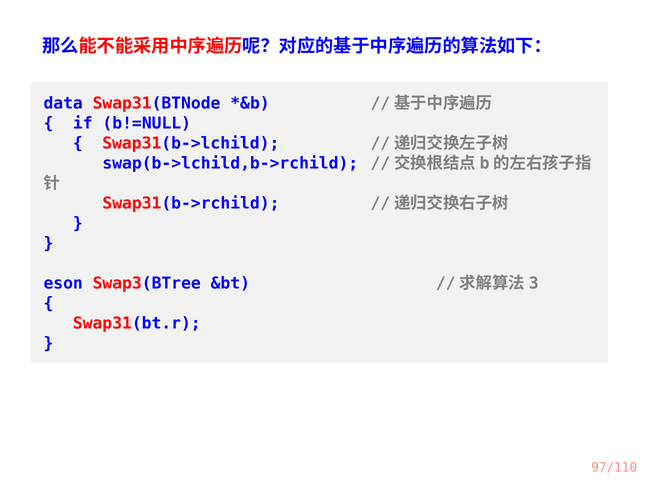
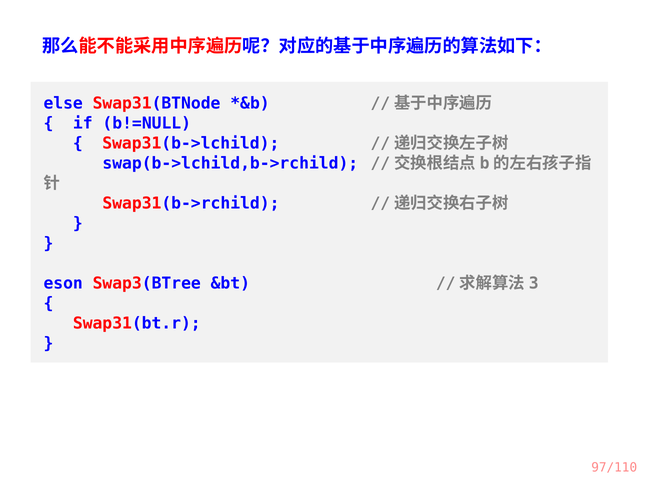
data: data -> else
